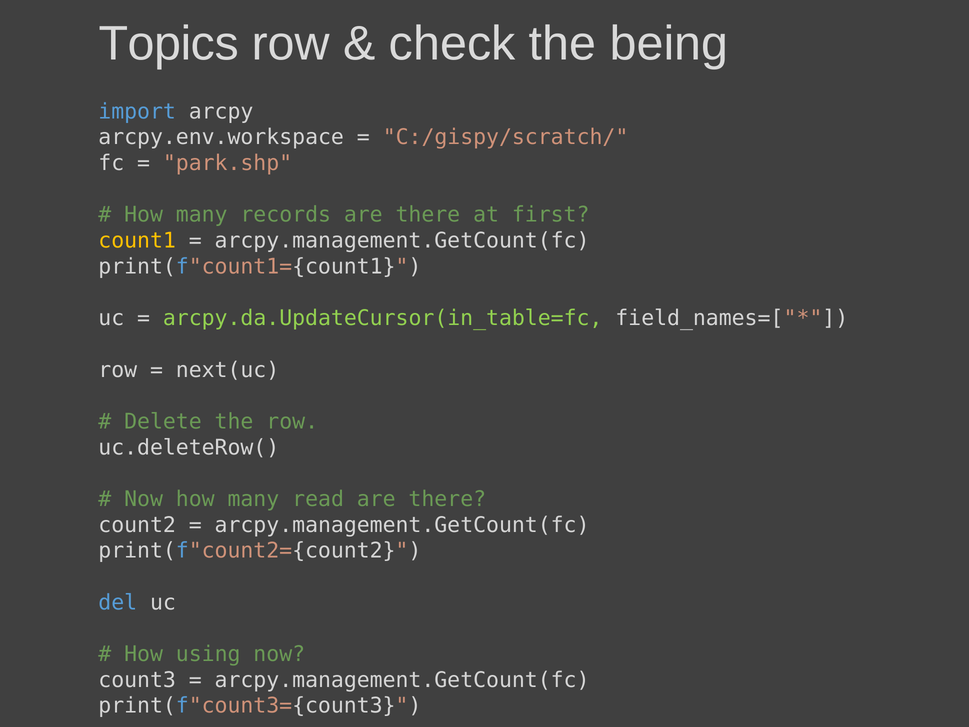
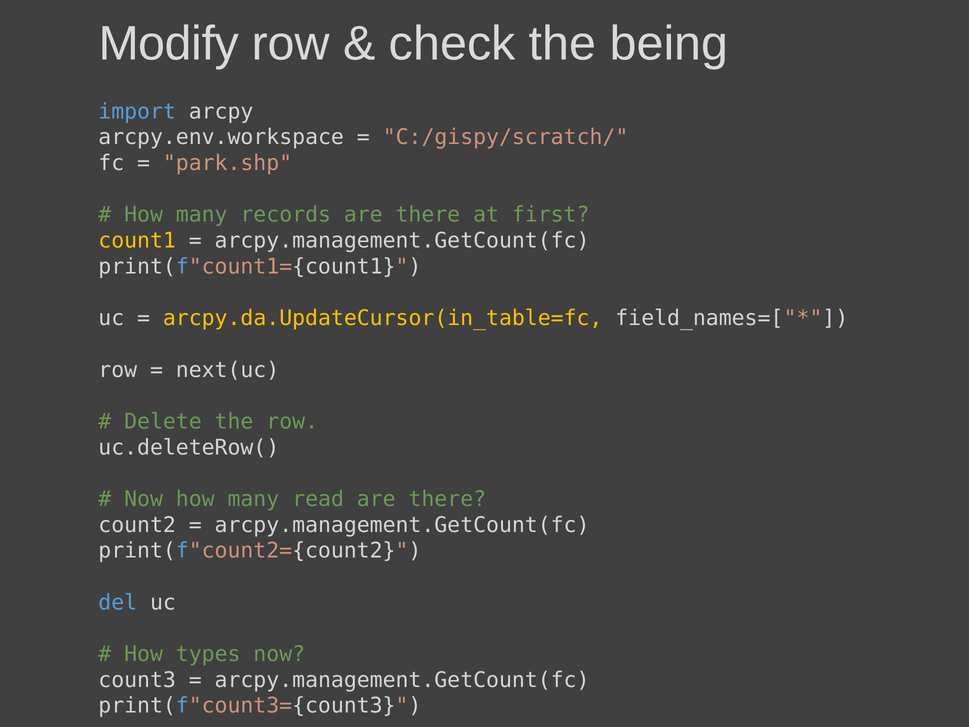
Topics: Topics -> Modify
arcpy.da.UpdateCursor(in_table=fc colour: light green -> yellow
using: using -> types
